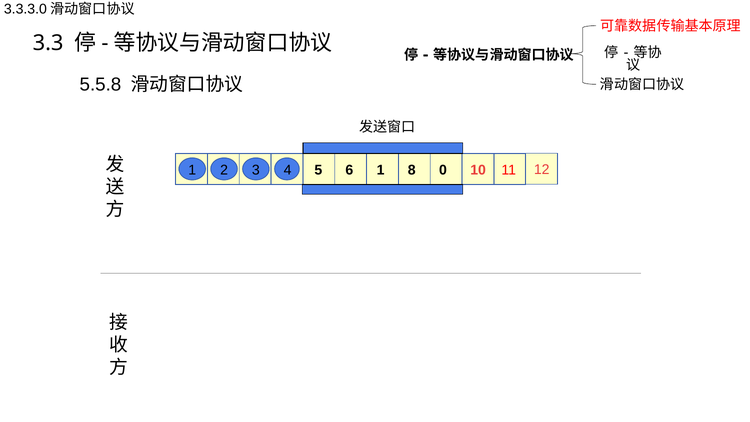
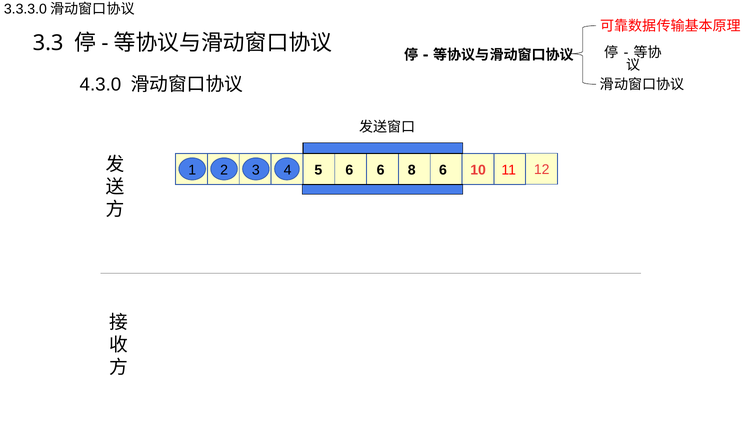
5.5.8: 5.5.8 -> 4.3.0
6 1: 1 -> 6
8 0: 0 -> 6
